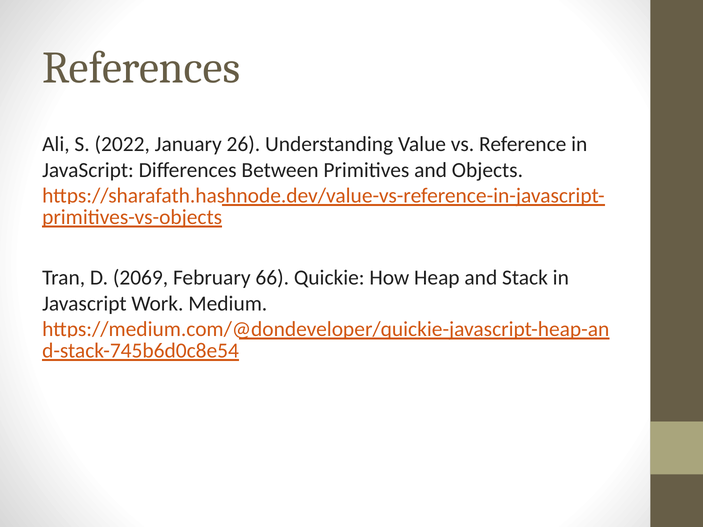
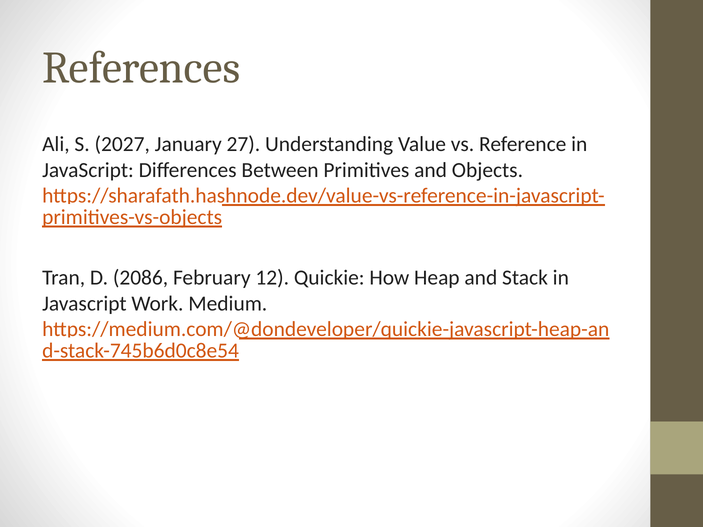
2022: 2022 -> 2027
26: 26 -> 27
2069: 2069 -> 2086
66: 66 -> 12
